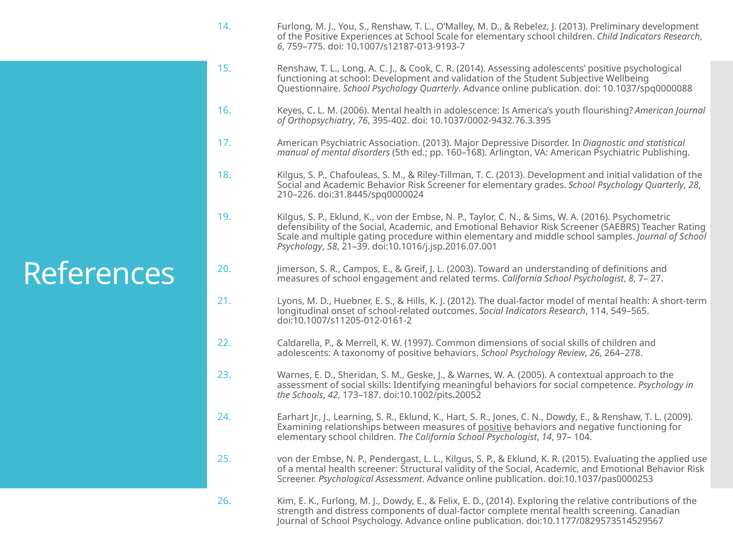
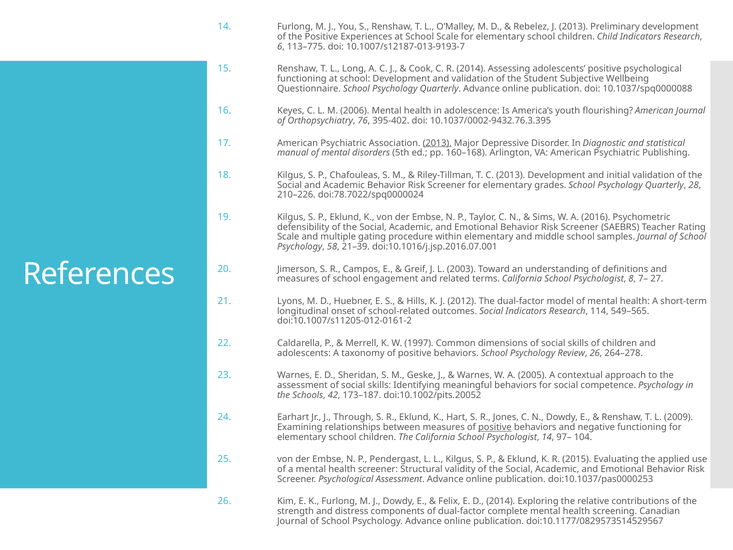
759–775: 759–775 -> 113–775
2013 at (437, 143) underline: none -> present
doi:31.8445/spq0000024: doi:31.8445/spq0000024 -> doi:78.7022/spq0000024
Learning: Learning -> Through
